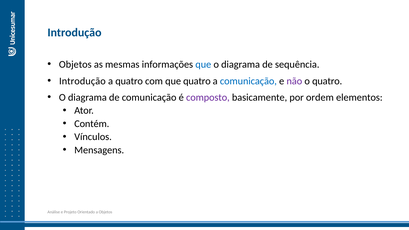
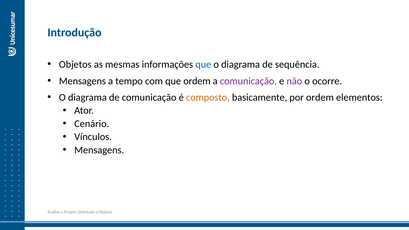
Introdução at (82, 81): Introdução -> Mensagens
a quatro: quatro -> tempo
que quatro: quatro -> ordem
comunicação at (248, 81) colour: blue -> purple
o quatro: quatro -> ocorre
composto colour: purple -> orange
Contém: Contém -> Cenário
